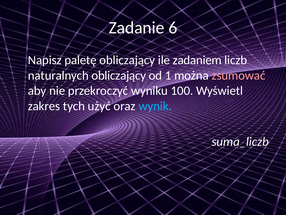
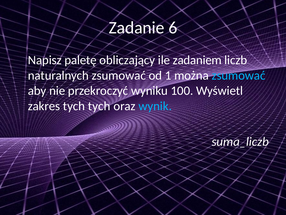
naturalnych obliczający: obliczający -> zsumować
zsumować at (239, 75) colour: pink -> light blue
tych użyć: użyć -> tych
